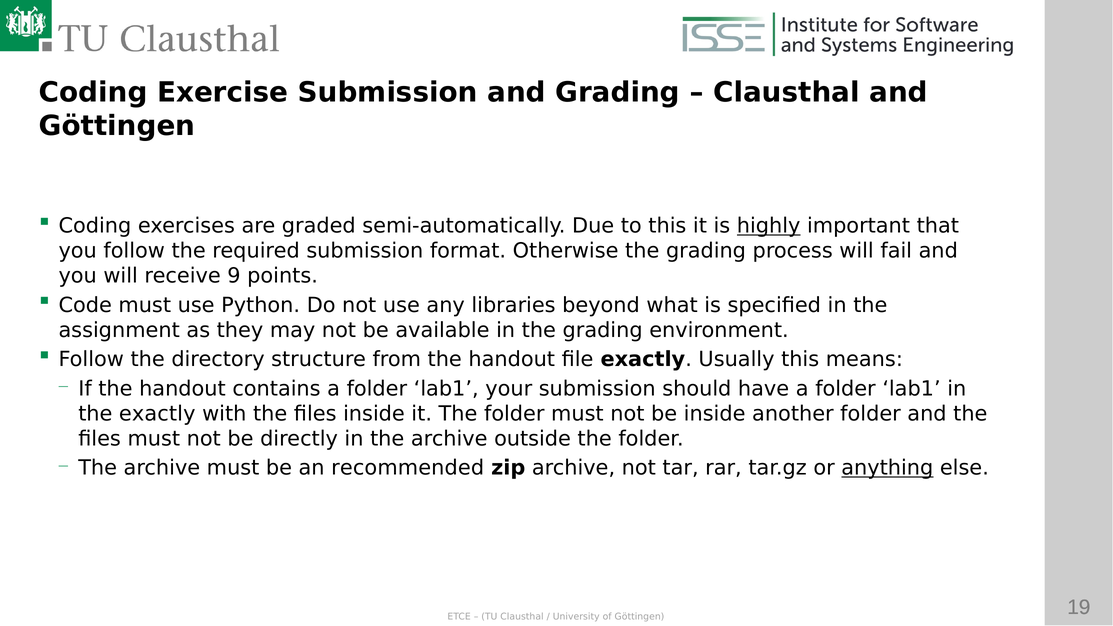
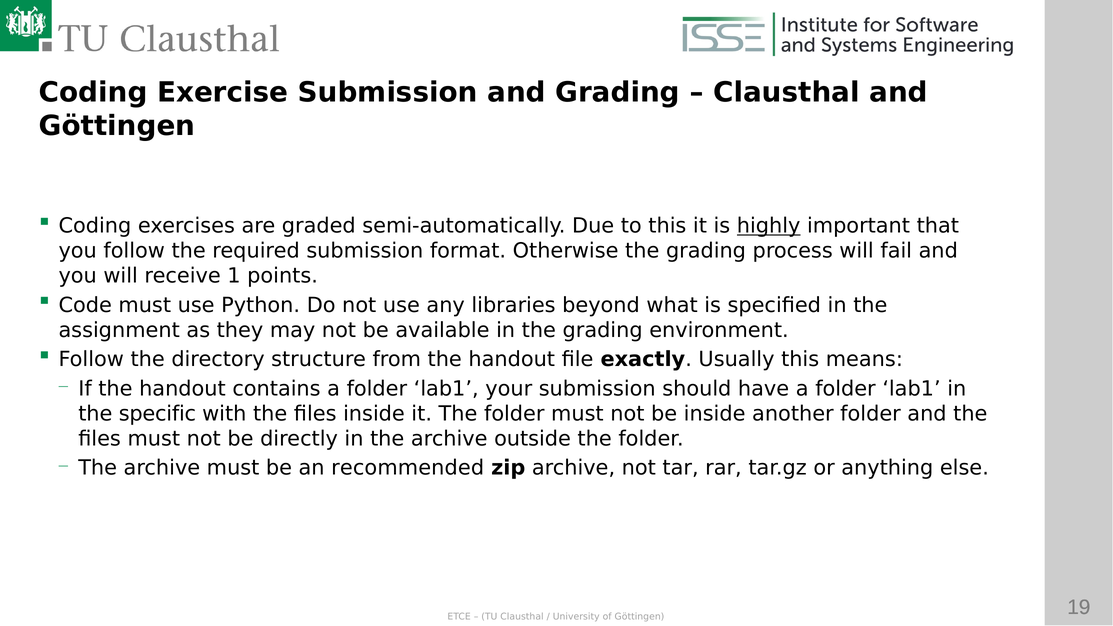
9: 9 -> 1
the exactly: exactly -> specific
anything underline: present -> none
